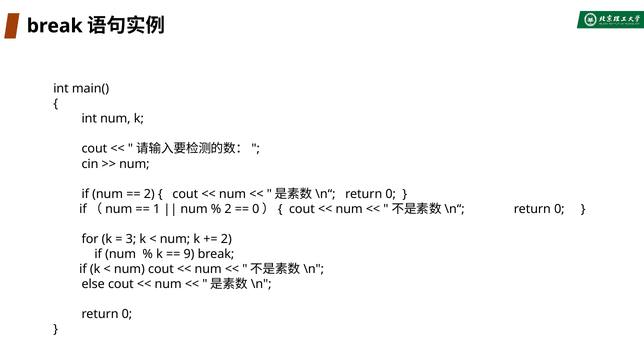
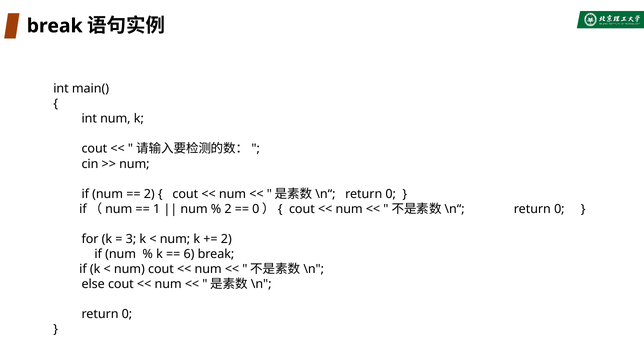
9: 9 -> 6
